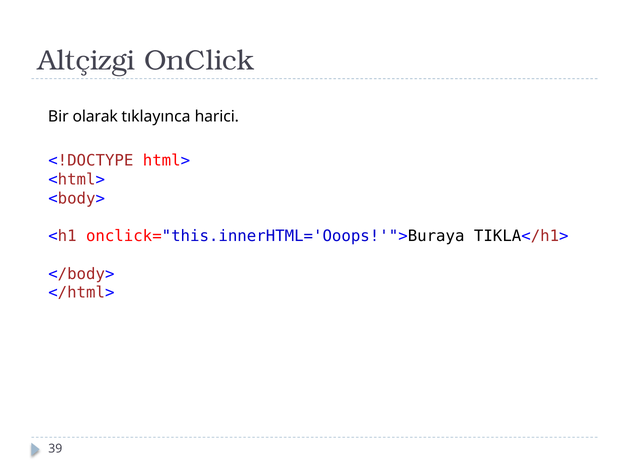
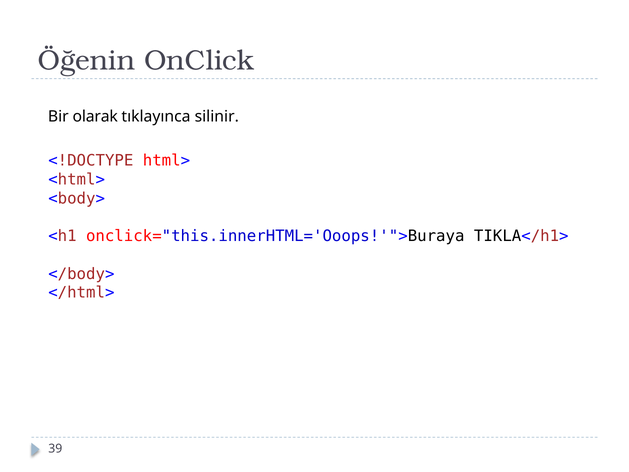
Altçizgi: Altçizgi -> Öğenin
harici: harici -> silinir
